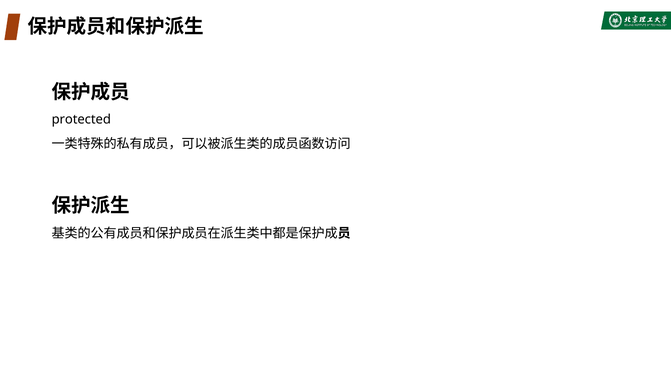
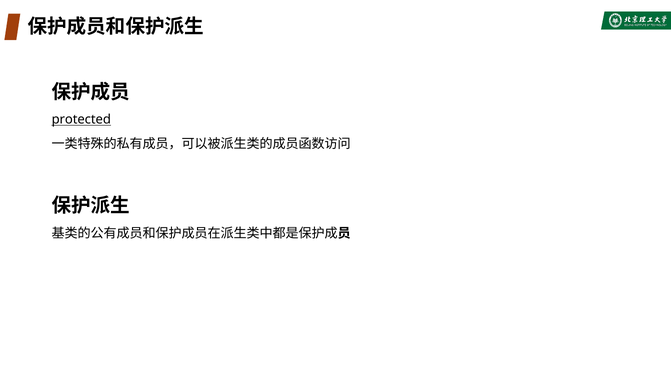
protected underline: none -> present
